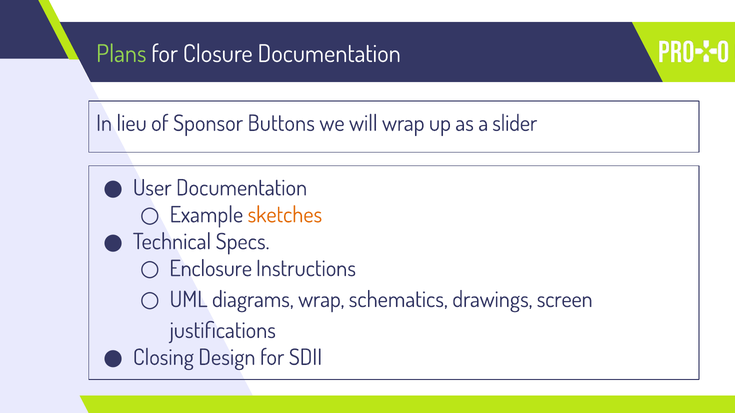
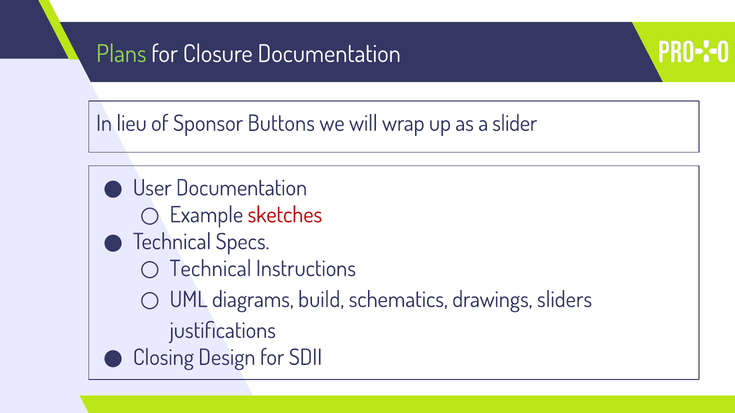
sketches colour: orange -> red
Enclosure at (211, 269): Enclosure -> Technical
diagrams wrap: wrap -> build
screen: screen -> sliders
